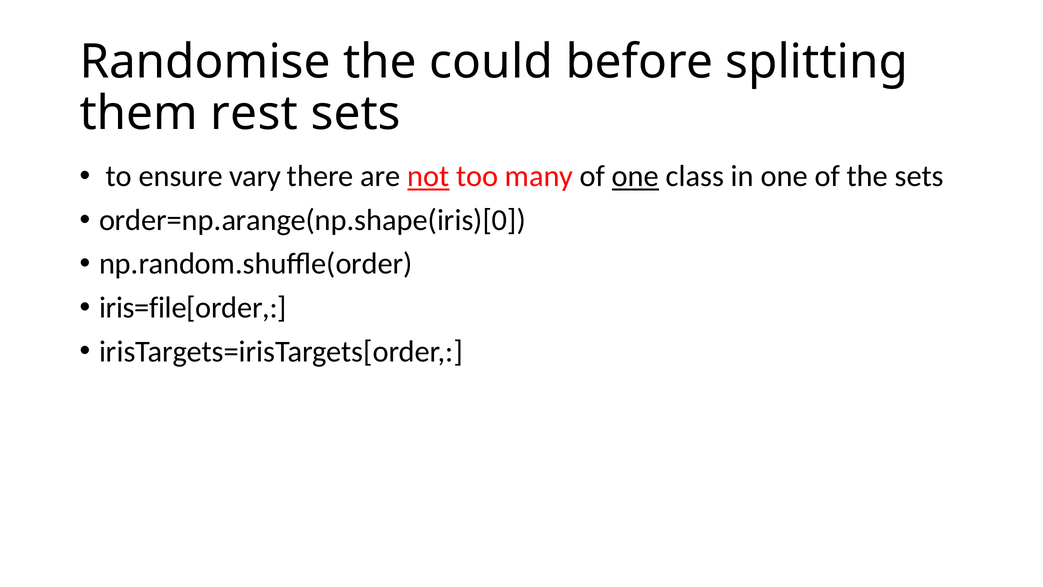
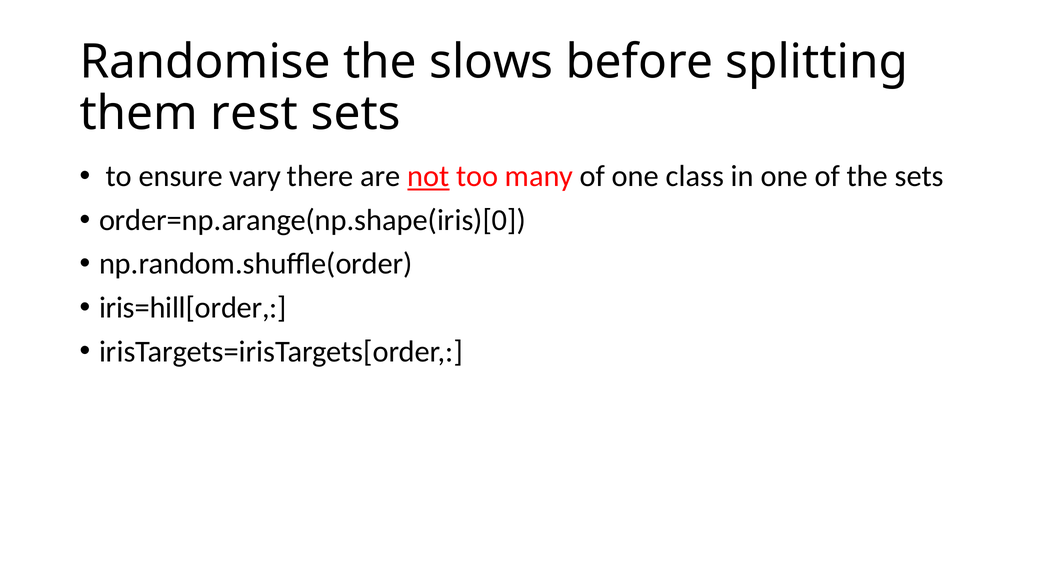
could: could -> slows
one at (635, 176) underline: present -> none
iris=file[order: iris=file[order -> iris=hill[order
